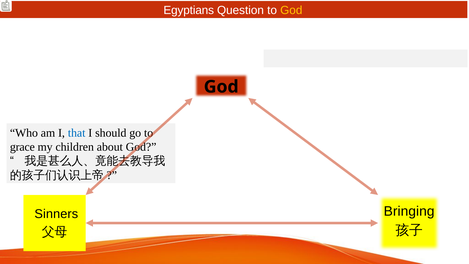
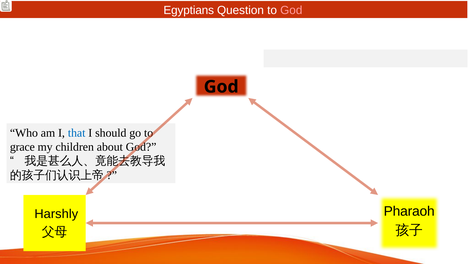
God at (291, 10) colour: yellow -> pink
Bringing: Bringing -> Pharaoh
Sinners: Sinners -> Harshly
